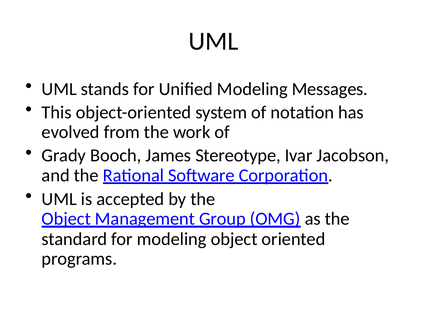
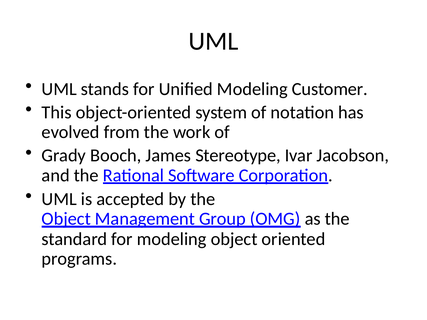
Messages: Messages -> Customer
